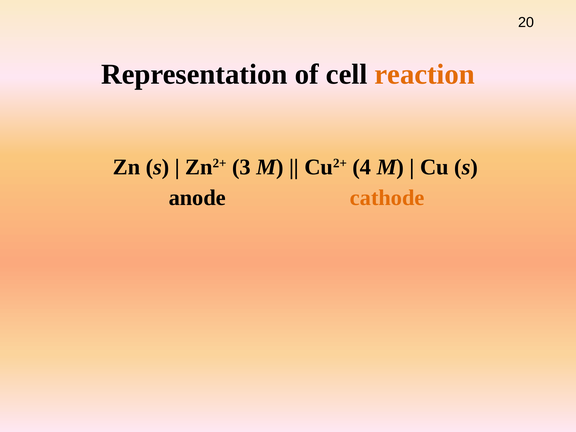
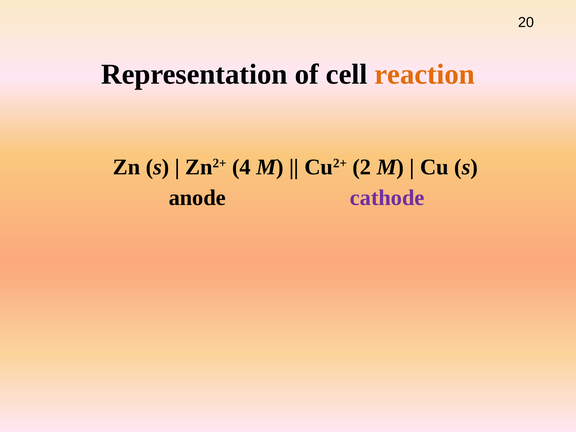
3: 3 -> 4
4: 4 -> 2
cathode colour: orange -> purple
